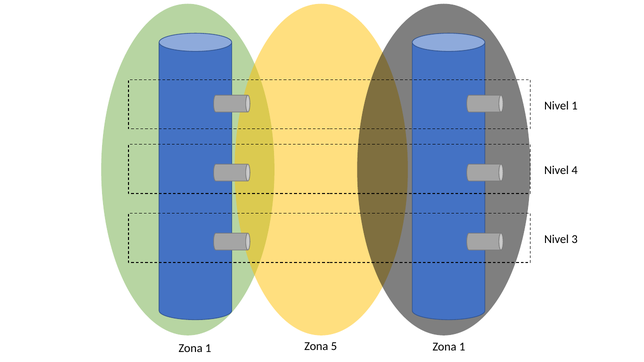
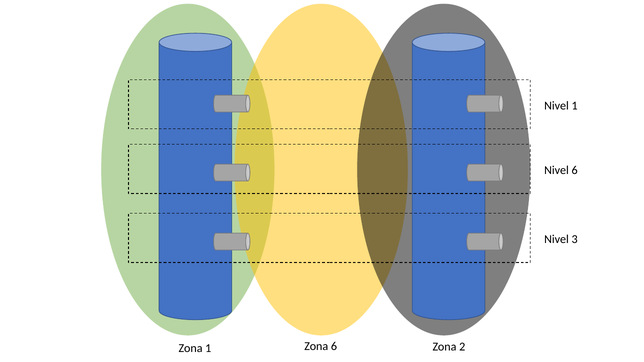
Nivel 4: 4 -> 6
Zona 5: 5 -> 6
1 Zona 1: 1 -> 2
